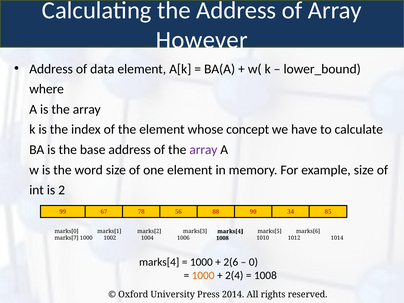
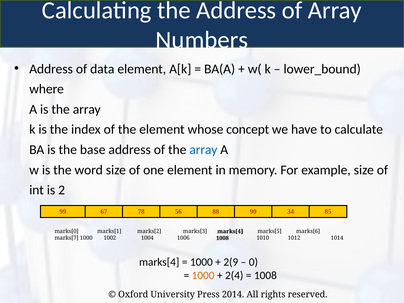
However: However -> Numbers
array at (203, 150) colour: purple -> blue
2(6: 2(6 -> 2(9
